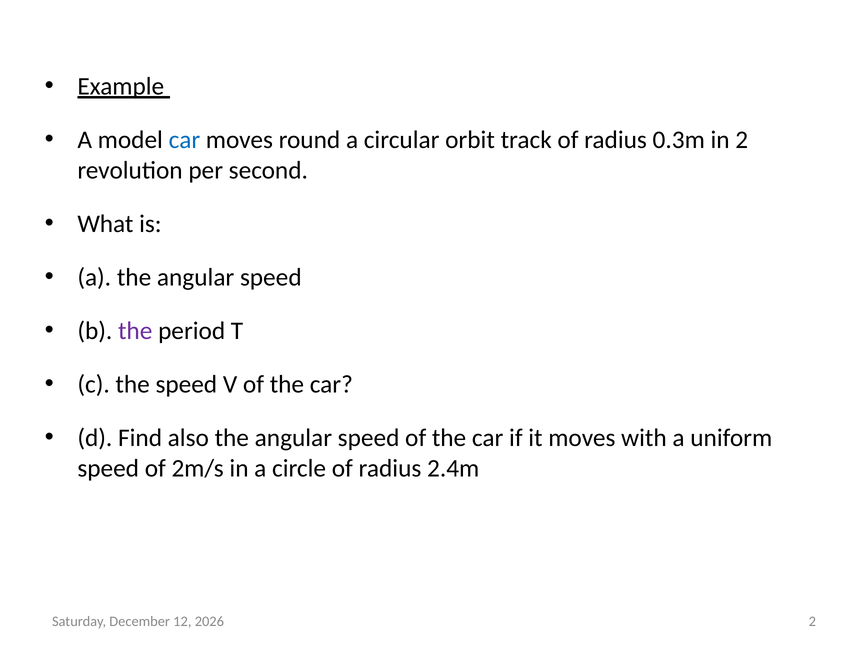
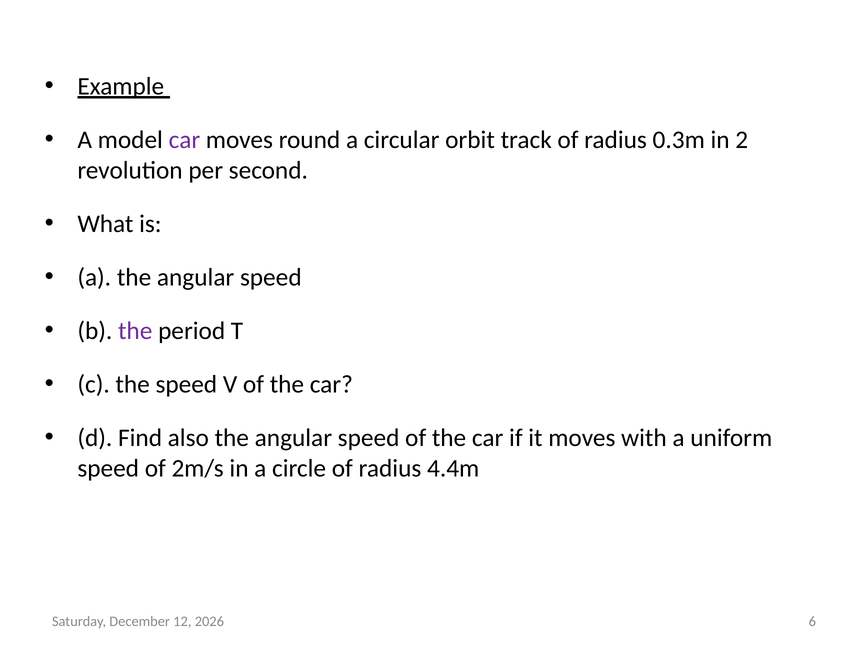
car at (184, 140) colour: blue -> purple
2.4m: 2.4m -> 4.4m
2 at (812, 622): 2 -> 6
